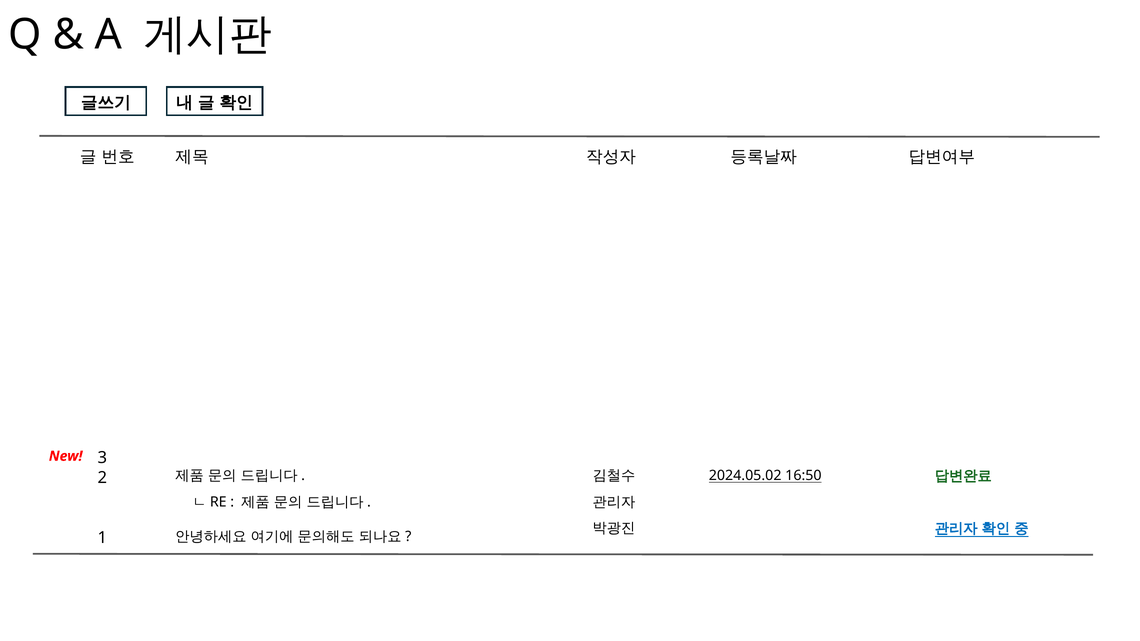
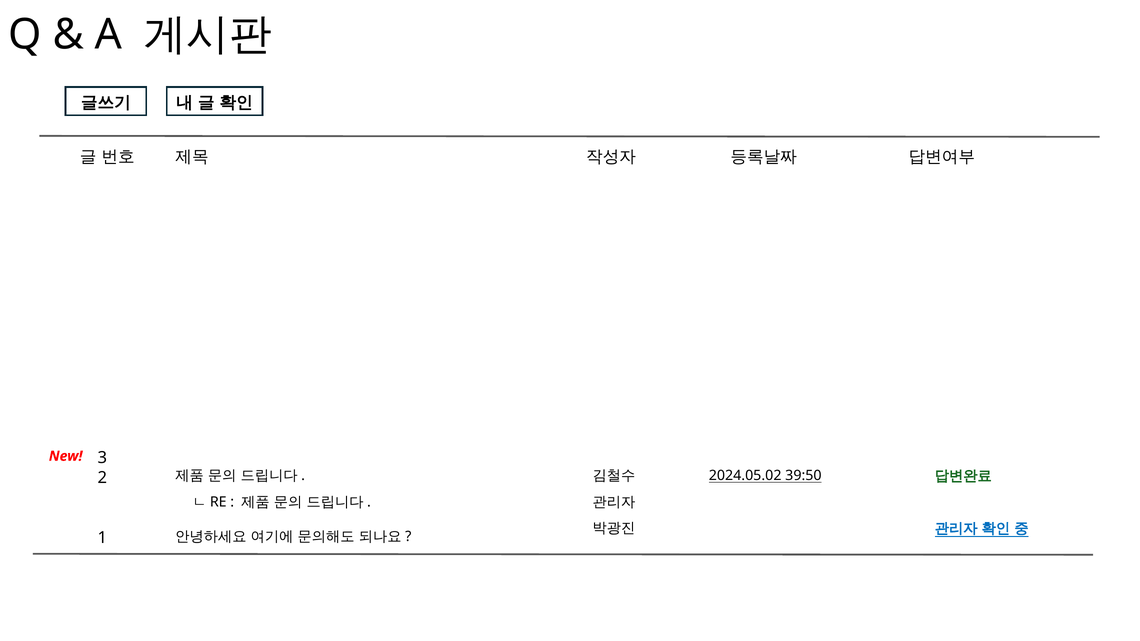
16:50: 16:50 -> 39:50
